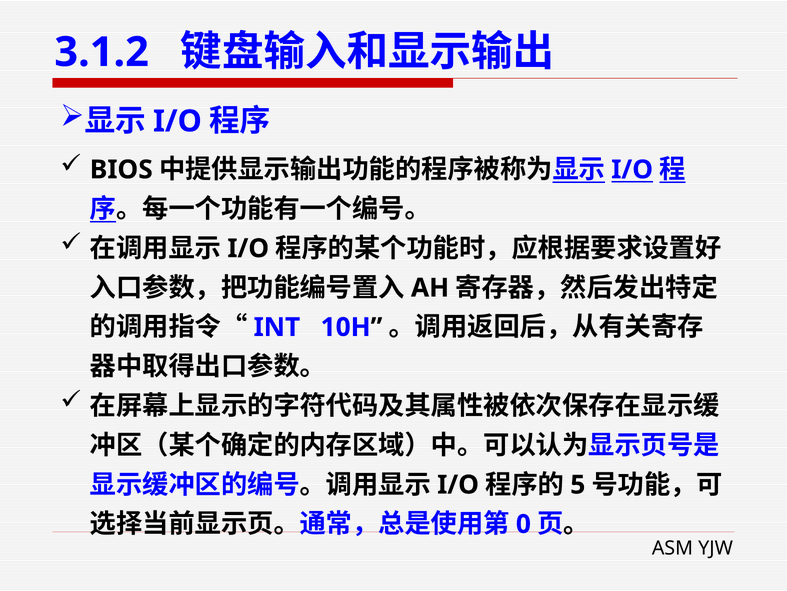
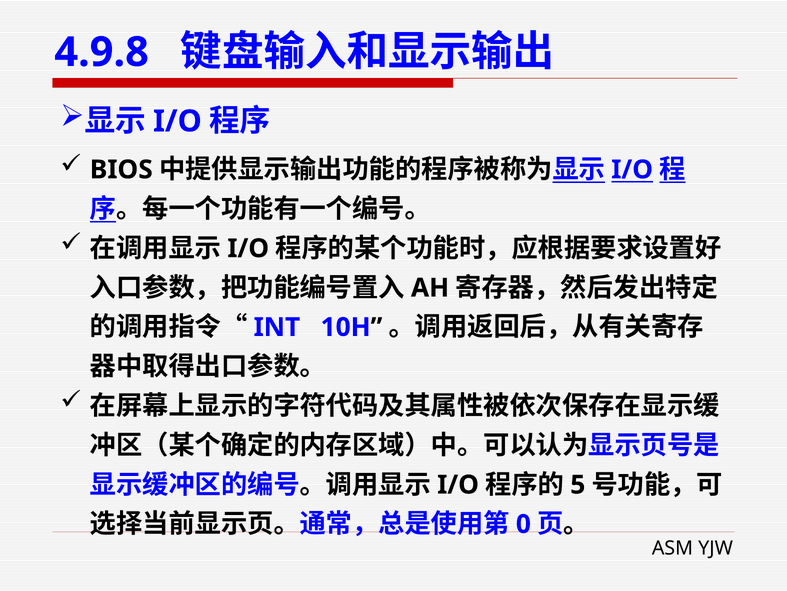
3.1.2: 3.1.2 -> 4.9.8
